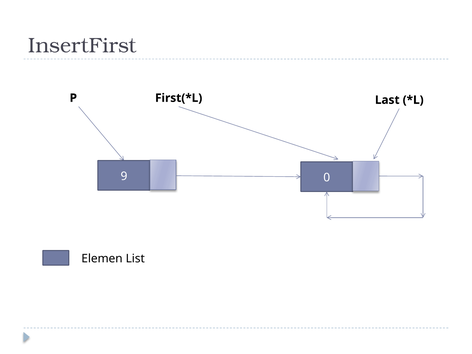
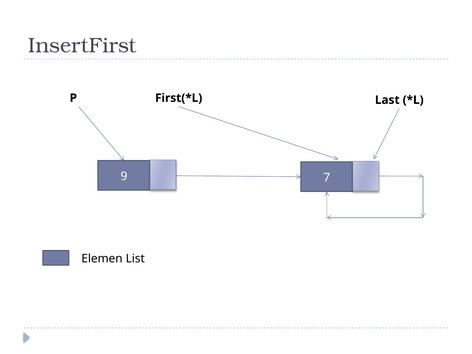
0: 0 -> 7
